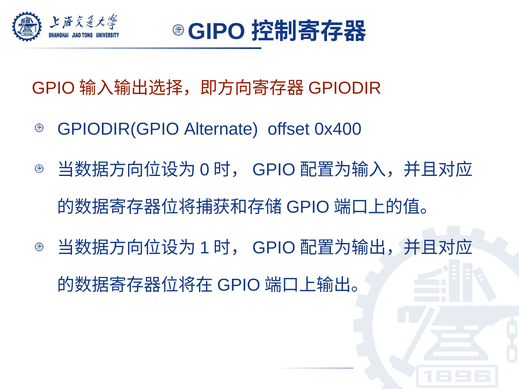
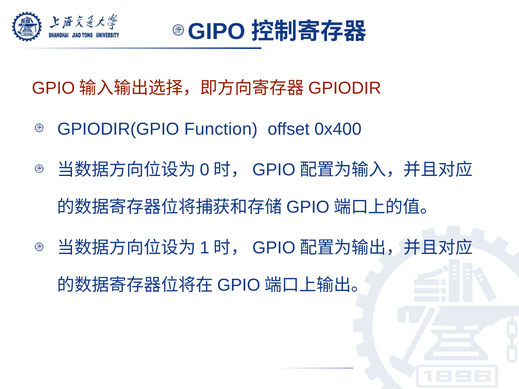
Alternate: Alternate -> Function
